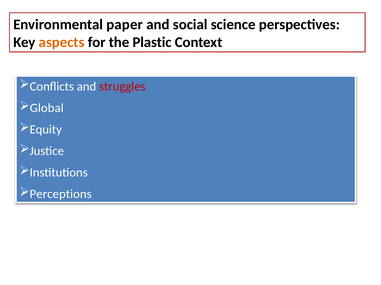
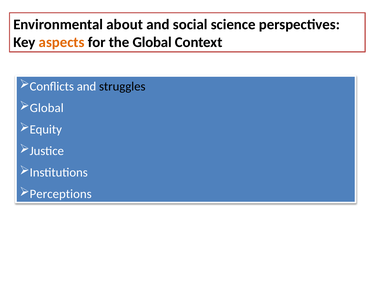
paper: paper -> about
the Plastic: Plastic -> Global
struggles colour: red -> black
